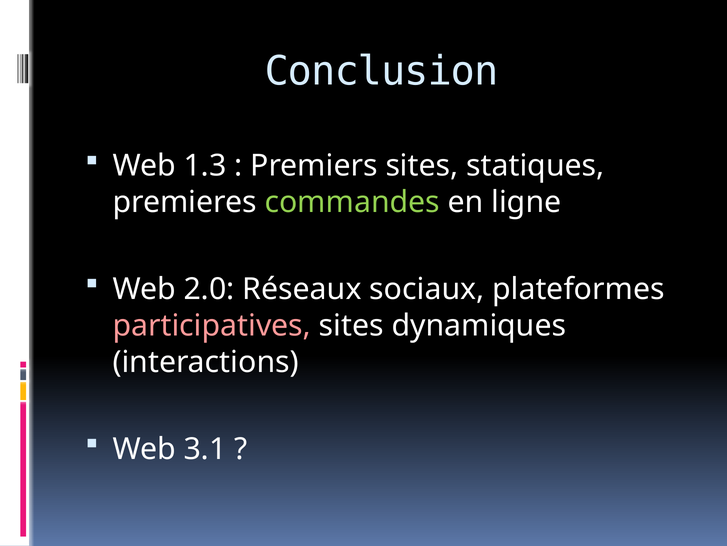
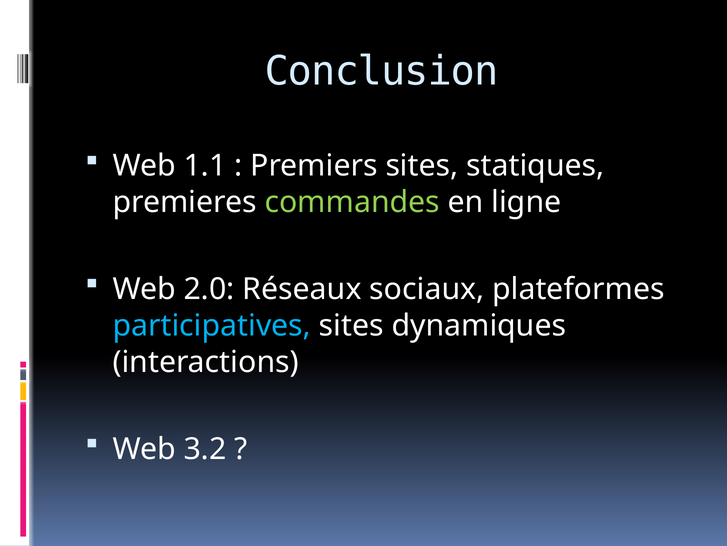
1.3: 1.3 -> 1.1
participatives colour: pink -> light blue
3.1: 3.1 -> 3.2
